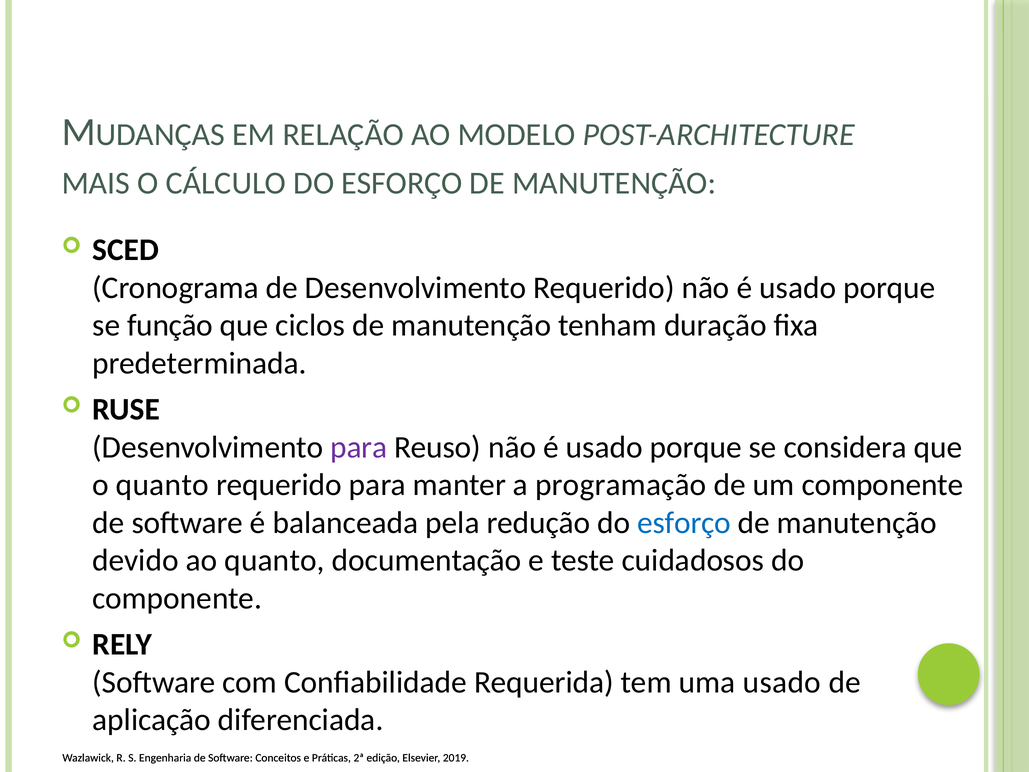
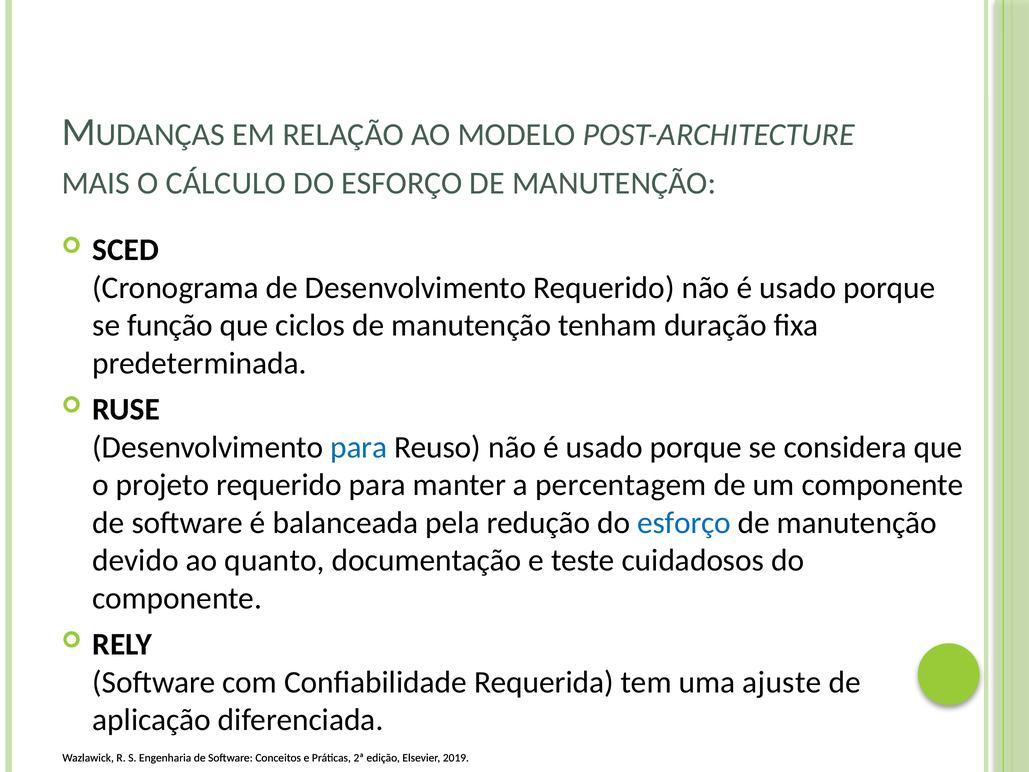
para at (359, 447) colour: purple -> blue
o quanto: quanto -> projeto
programação: programação -> percentagem
uma usado: usado -> ajuste
